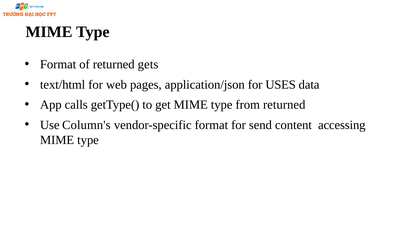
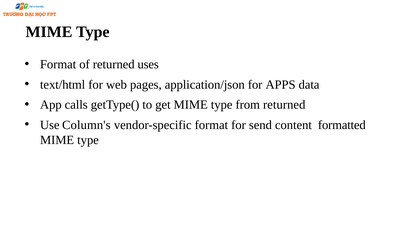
gets: gets -> uses
USES: USES -> APPS
accessing: accessing -> formatted
